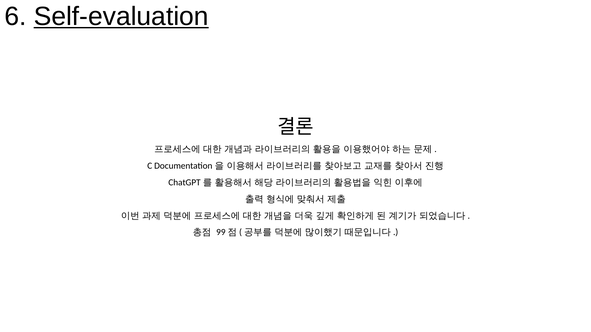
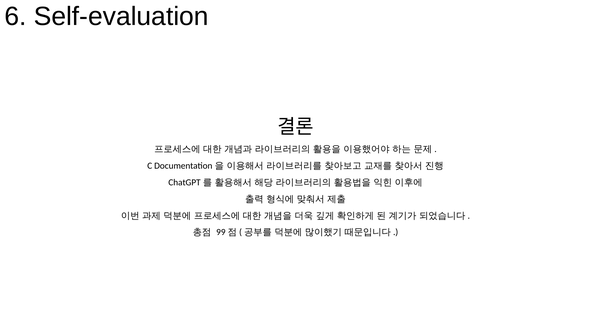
Self-evaluation underline: present -> none
